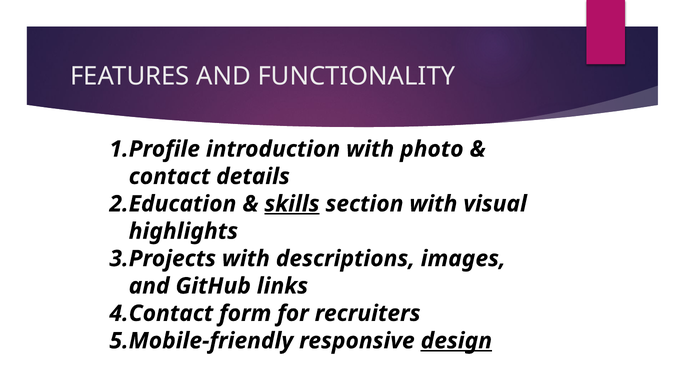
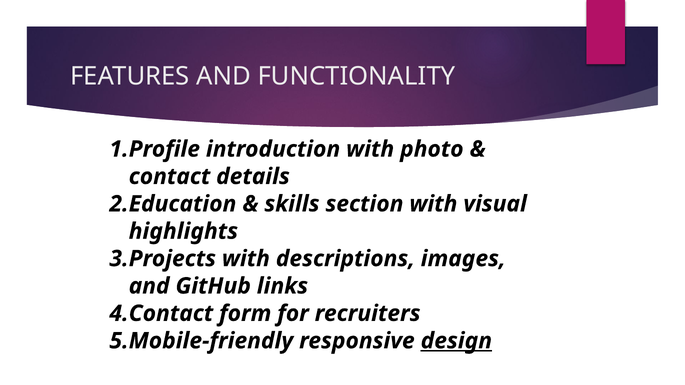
skills underline: present -> none
